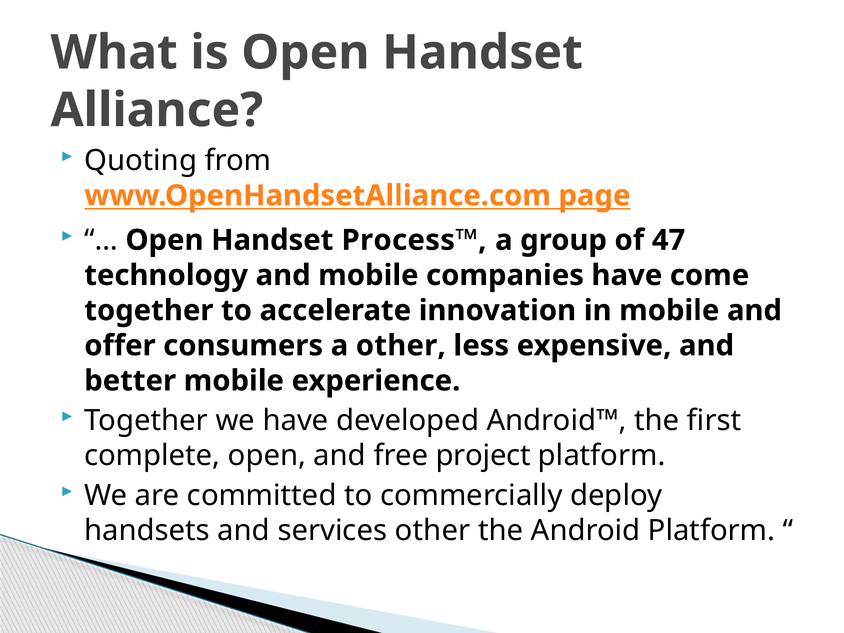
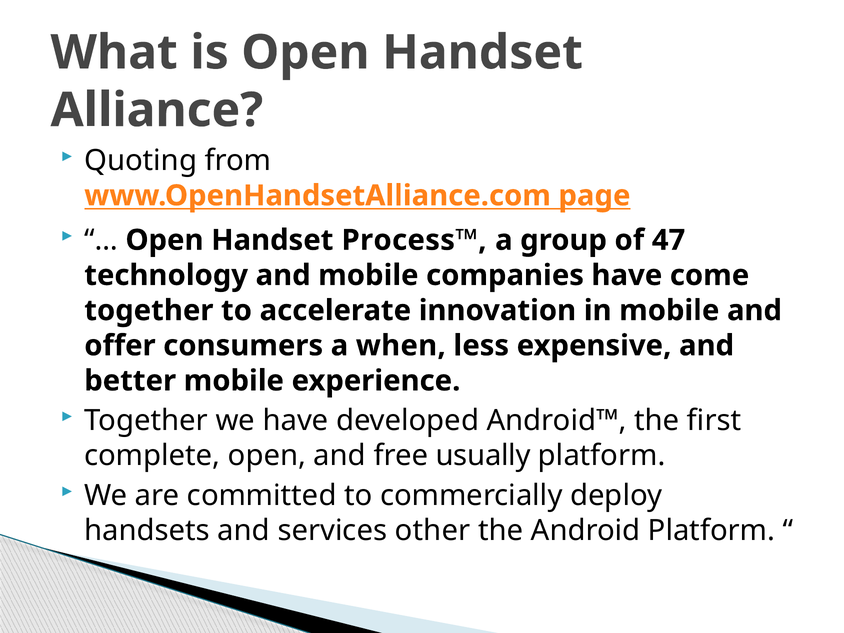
a other: other -> when
project: project -> usually
